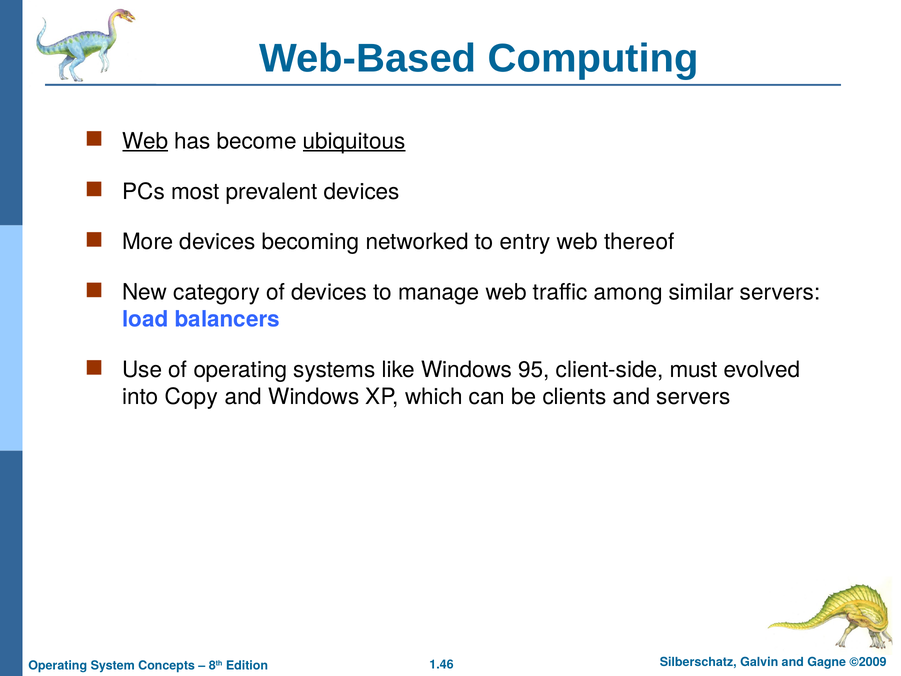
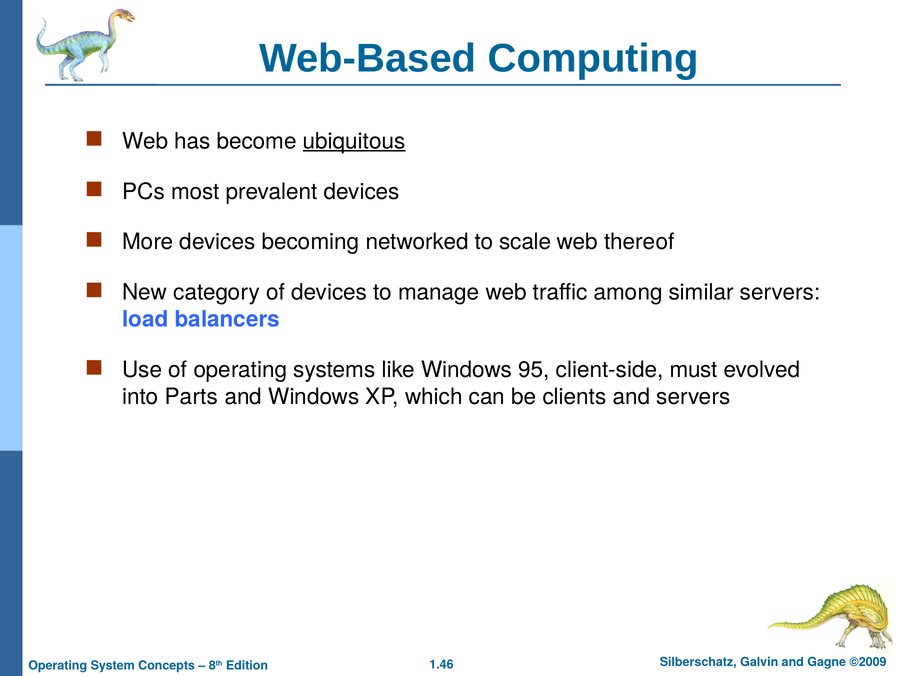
Web at (145, 141) underline: present -> none
entry: entry -> scale
Copy: Copy -> Parts
